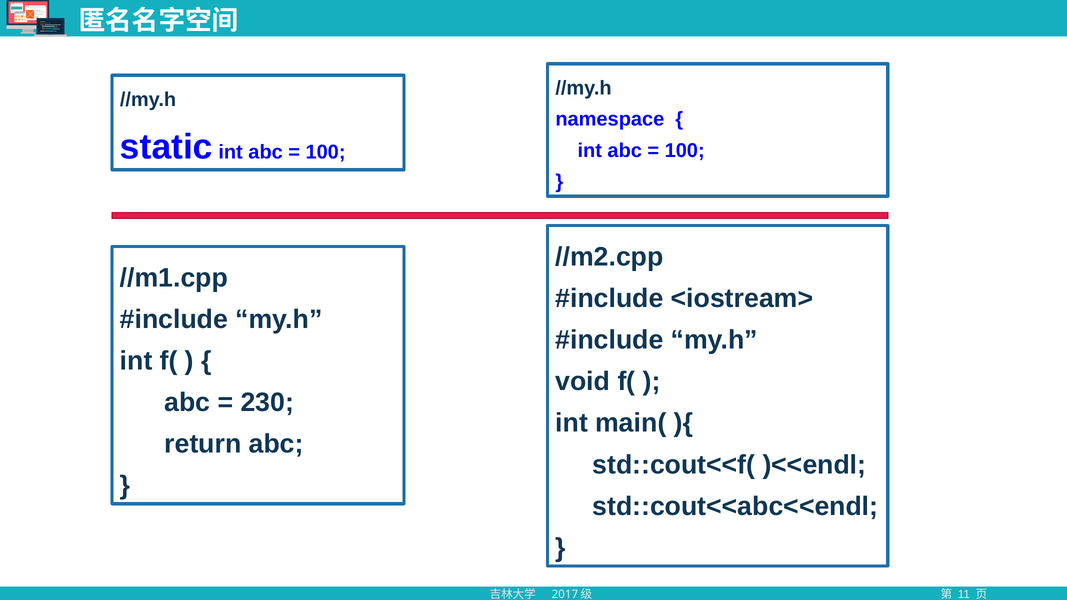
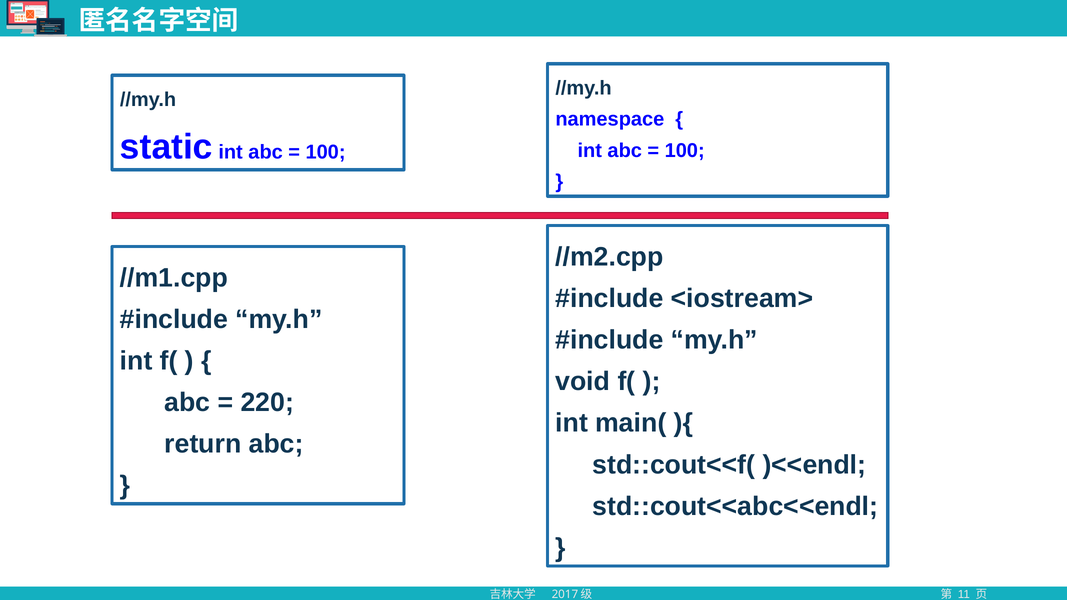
230: 230 -> 220
